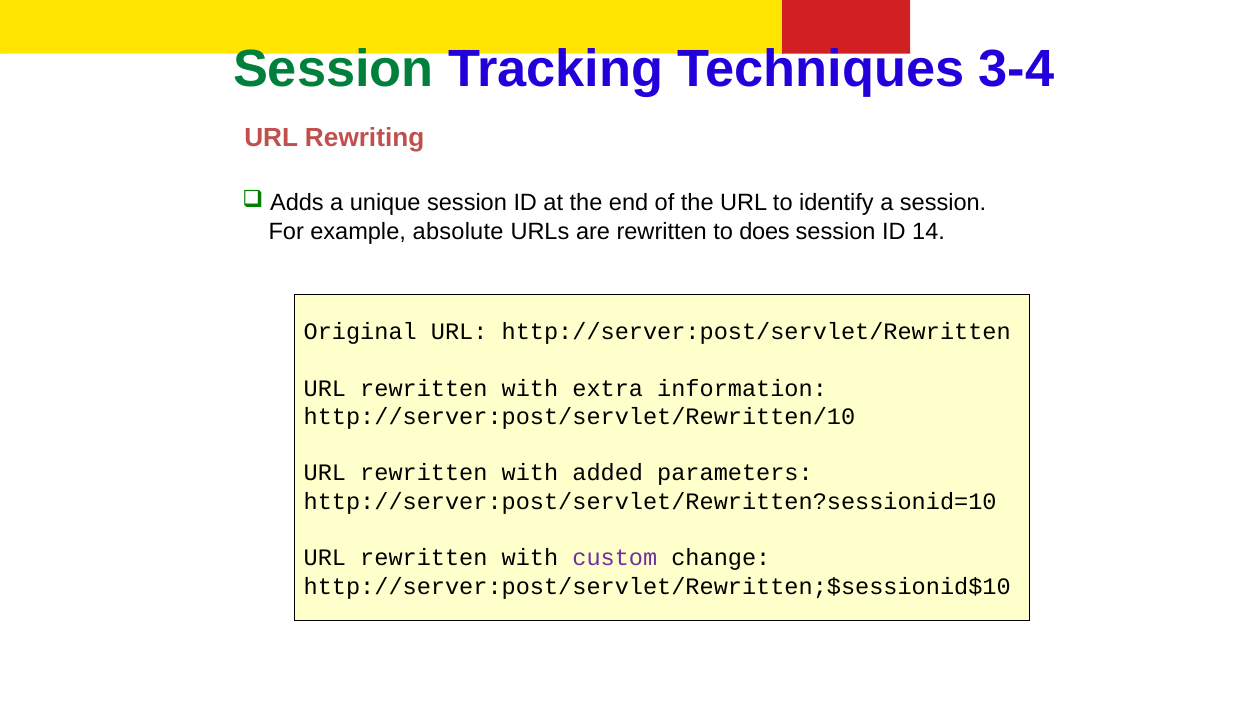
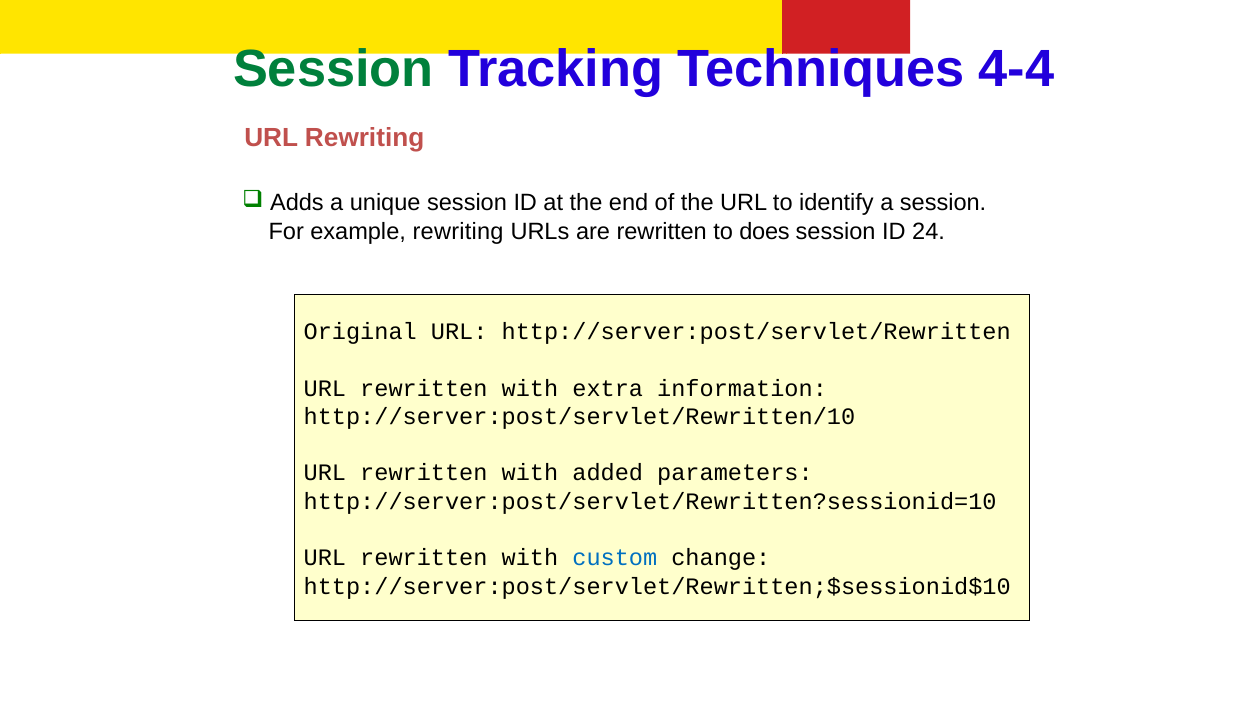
3-4: 3-4 -> 4-4
example absolute: absolute -> rewriting
14: 14 -> 24
custom colour: purple -> blue
